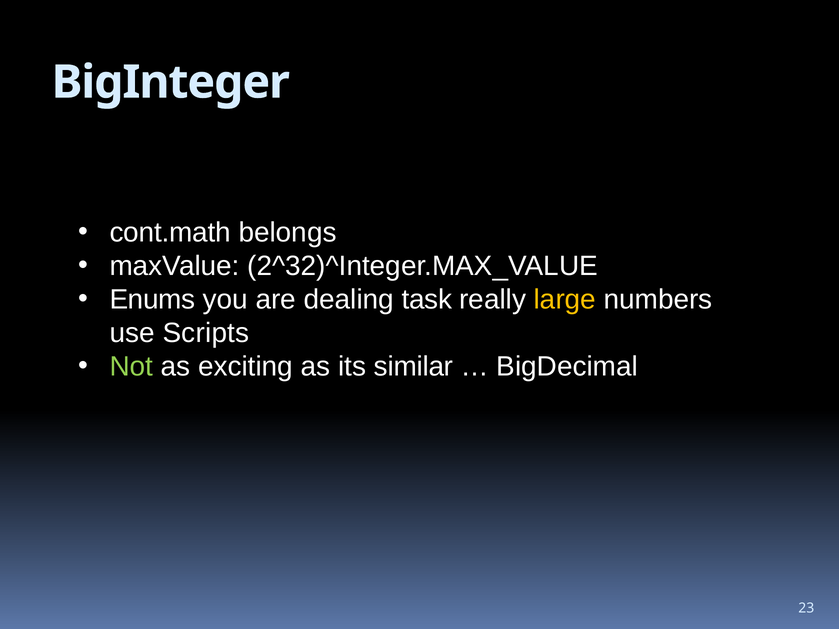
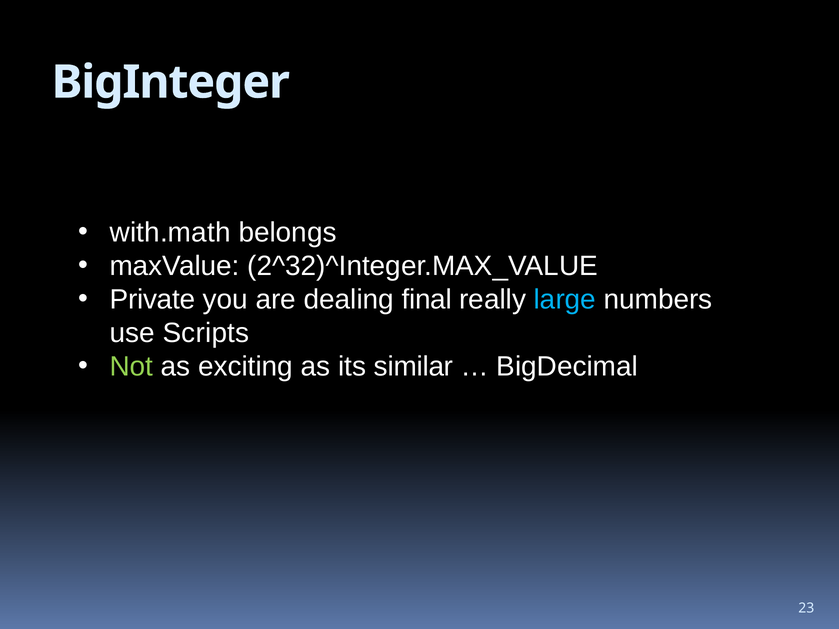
cont.math: cont.math -> with.math
Enums: Enums -> Private
task: task -> final
large colour: yellow -> light blue
